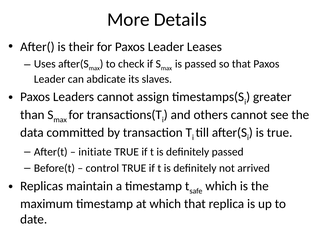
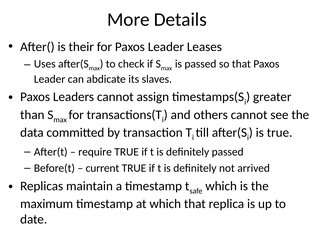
initiate: initiate -> require
control: control -> current
